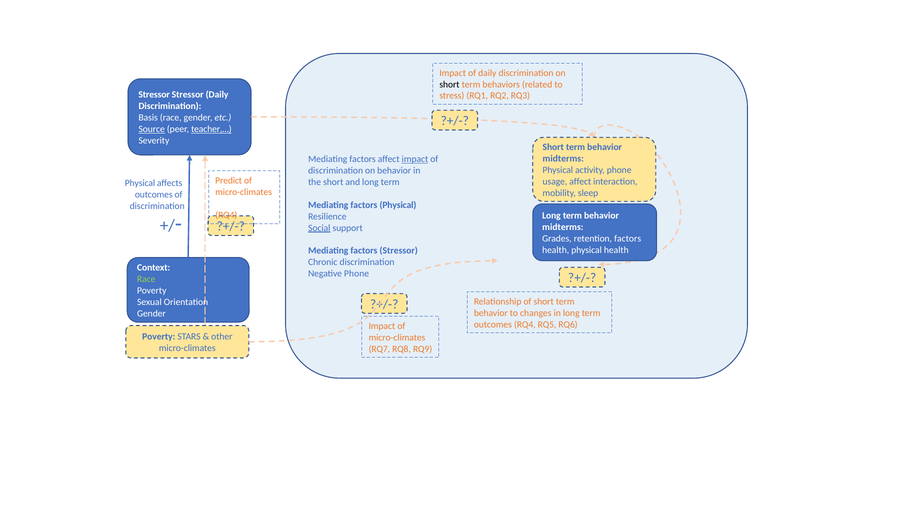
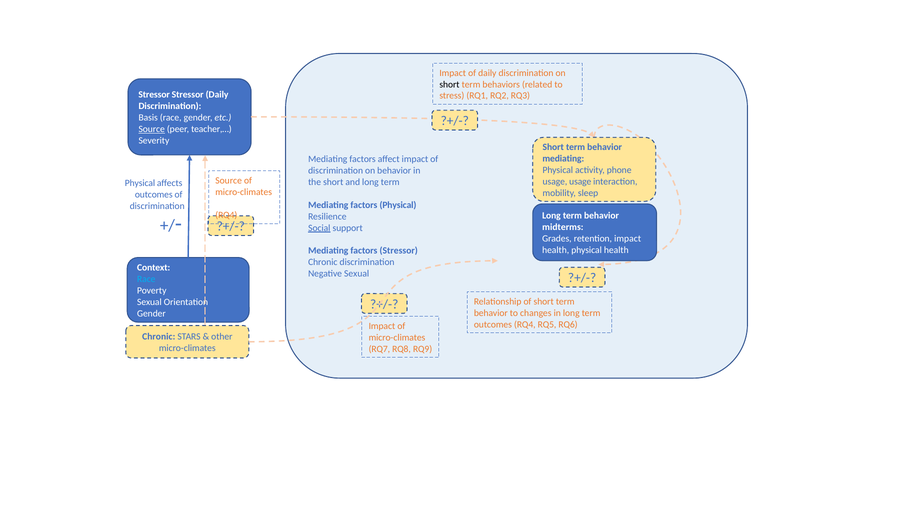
teacher,… underline: present -> none
midterms at (563, 158): midterms -> mediating
impact at (415, 159) underline: present -> none
Predict at (229, 181): Predict -> Source
usage affect: affect -> usage
retention factors: factors -> impact
Negative Phone: Phone -> Sexual
Race at (146, 279) colour: light green -> light blue
Poverty at (159, 336): Poverty -> Chronic
